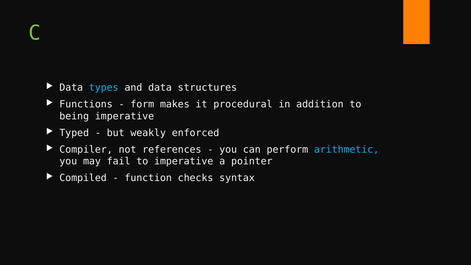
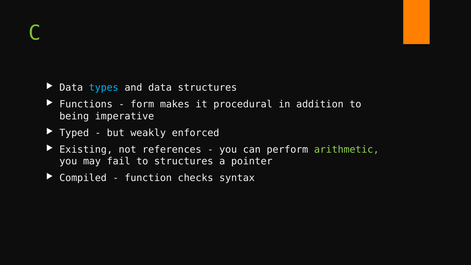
Compiler: Compiler -> Existing
arithmetic colour: light blue -> light green
to imperative: imperative -> structures
